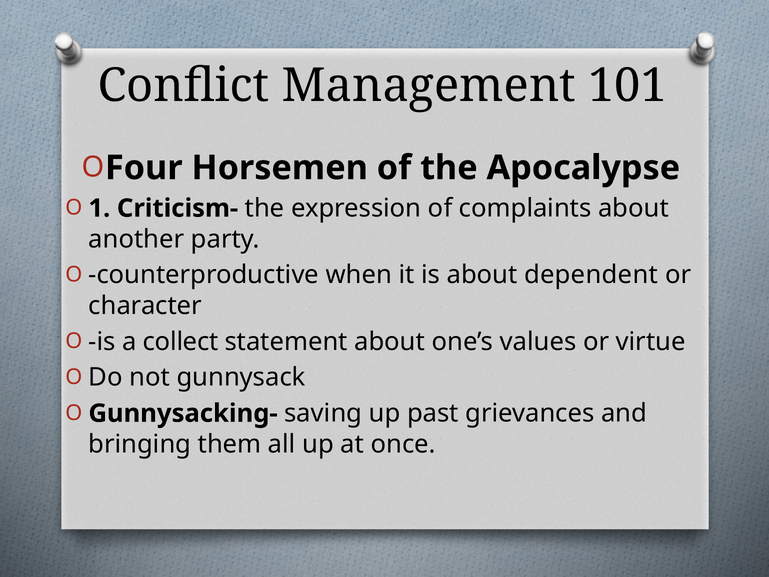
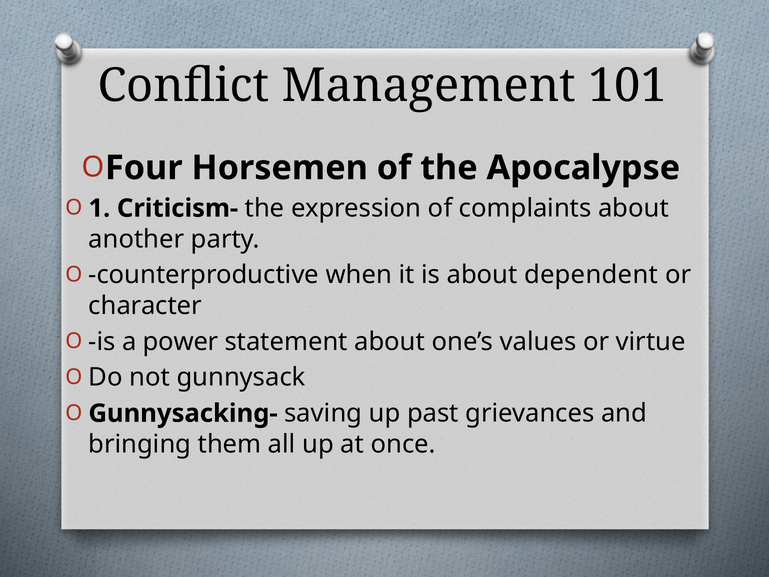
collect: collect -> power
